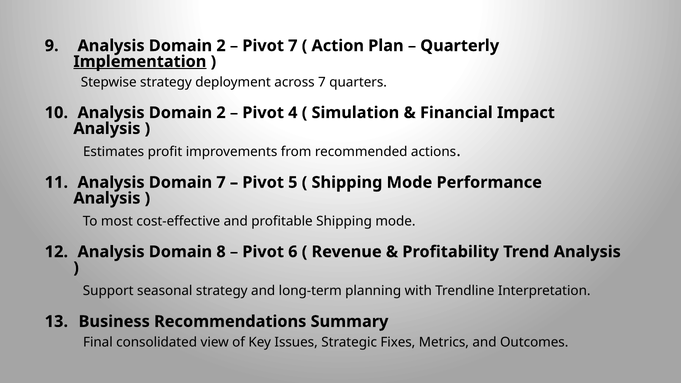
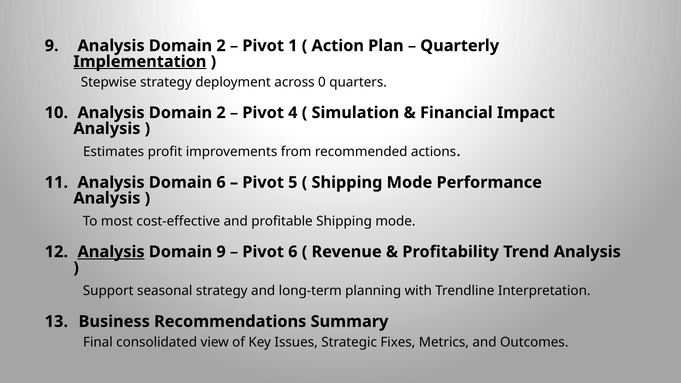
Pivot 7: 7 -> 1
across 7: 7 -> 0
Domain 7: 7 -> 6
Analysis at (111, 252) underline: none -> present
Domain 8: 8 -> 9
